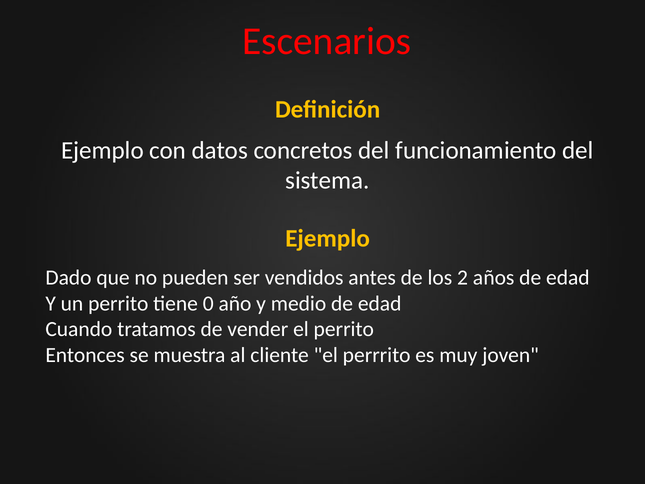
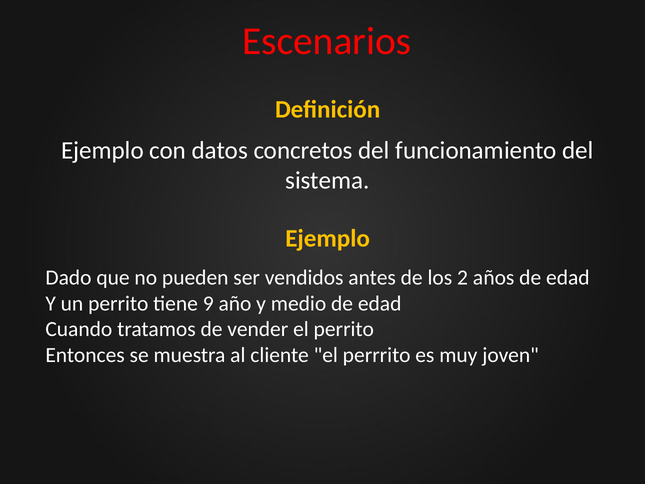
0: 0 -> 9
